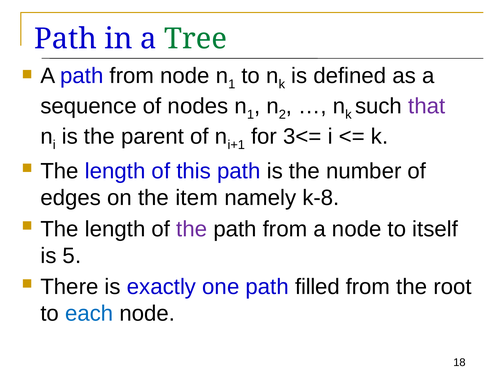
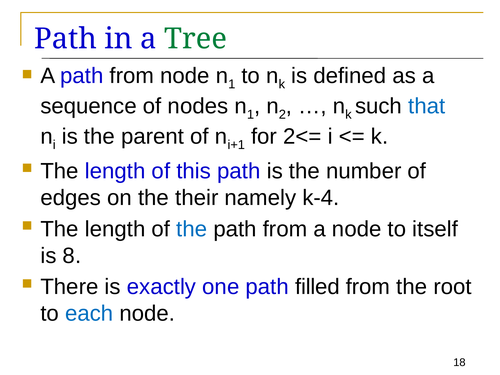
that colour: purple -> blue
3<=: 3<= -> 2<=
item: item -> their
k-8: k-8 -> k-4
the at (192, 229) colour: purple -> blue
5: 5 -> 8
